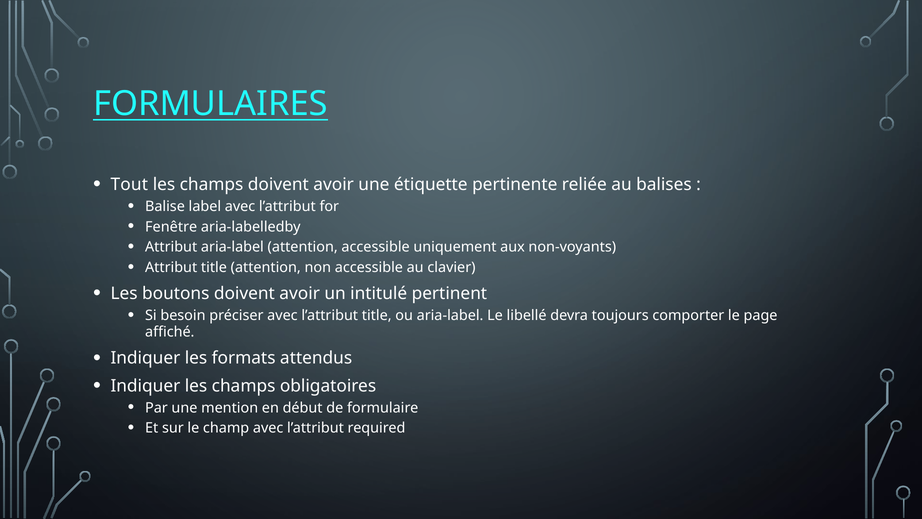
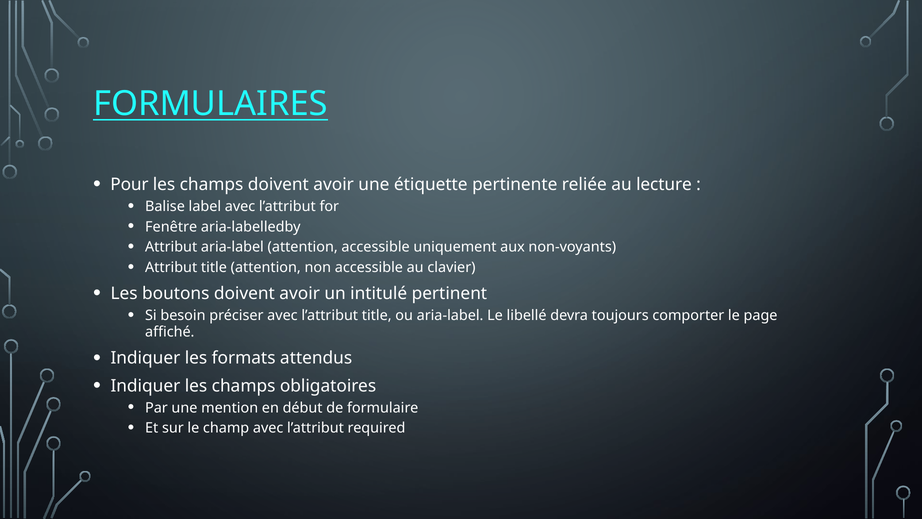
Tout: Tout -> Pour
balises: balises -> lecture
